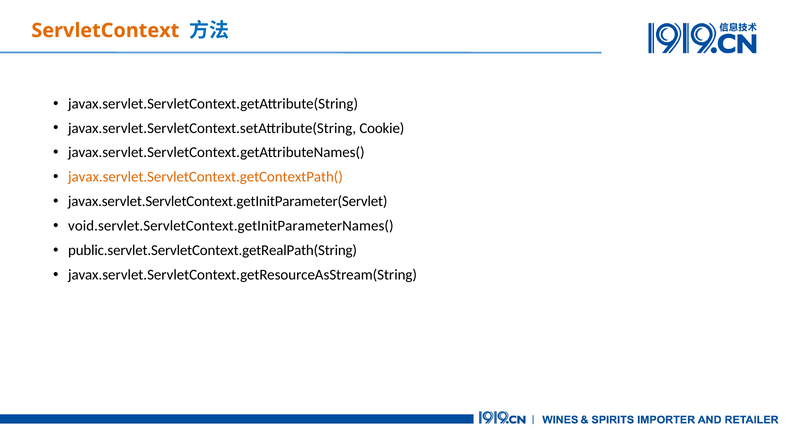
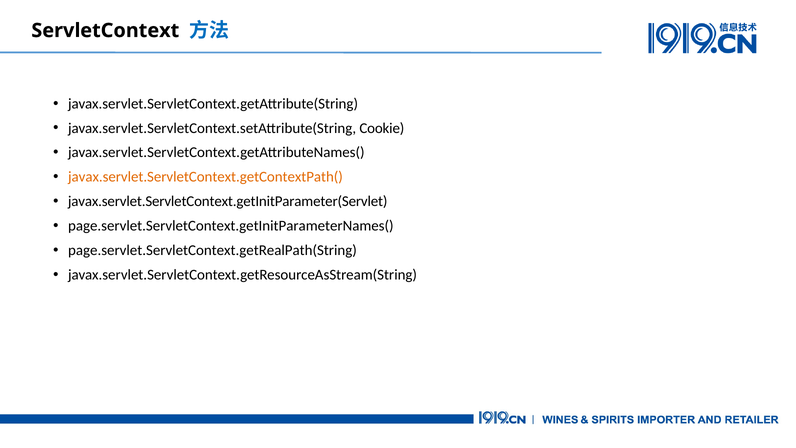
ServletContext colour: orange -> black
void.servlet.ServletContext.getInitParameterNames(: void.servlet.ServletContext.getInitParameterNames( -> page.servlet.ServletContext.getInitParameterNames(
public.servlet.ServletContext.getRealPath(String: public.servlet.ServletContext.getRealPath(String -> page.servlet.ServletContext.getRealPath(String
